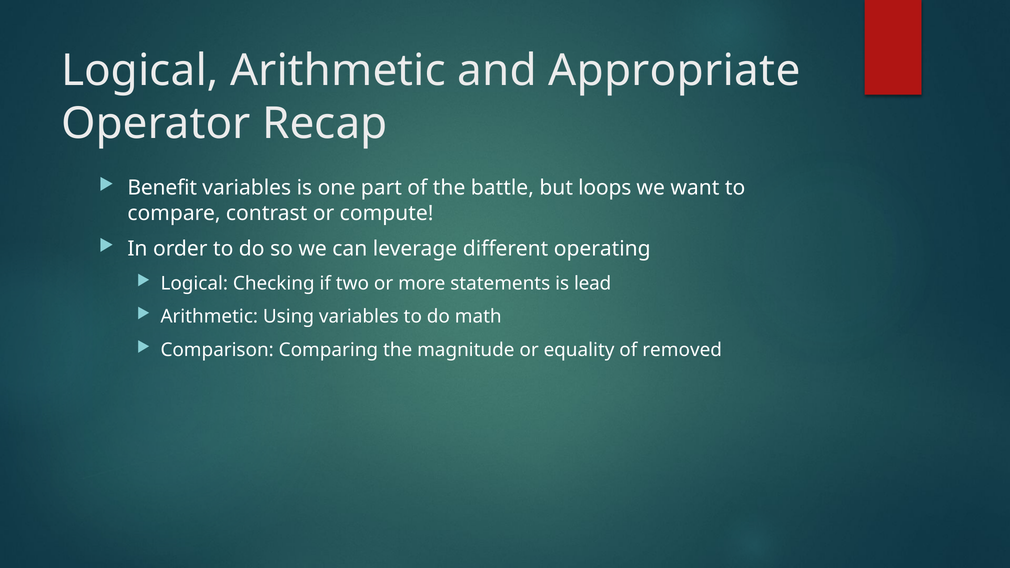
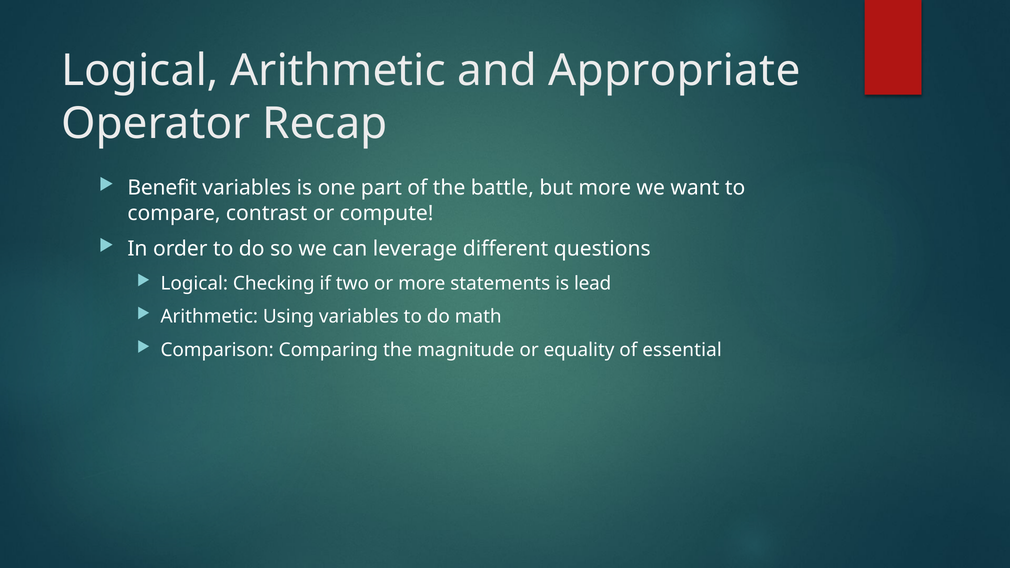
but loops: loops -> more
operating: operating -> questions
removed: removed -> essential
